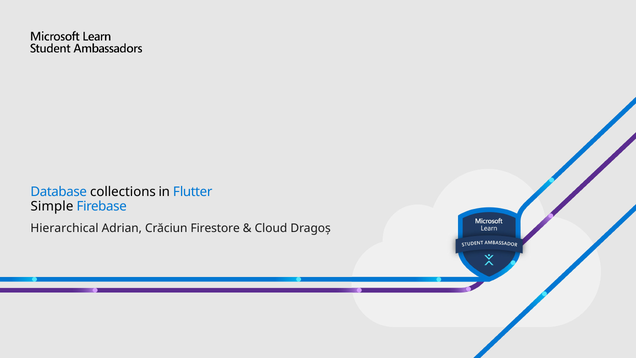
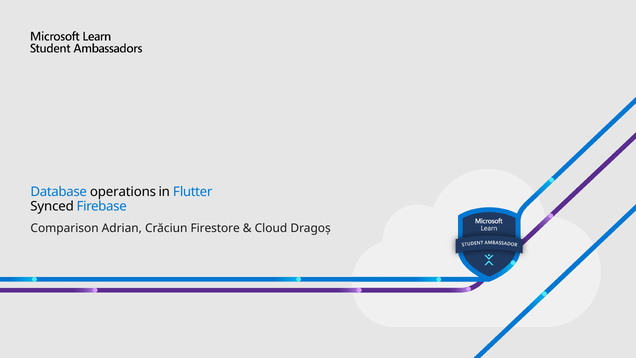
collections: collections -> operations
Simple: Simple -> Synced
Hierarchical: Hierarchical -> Comparison
